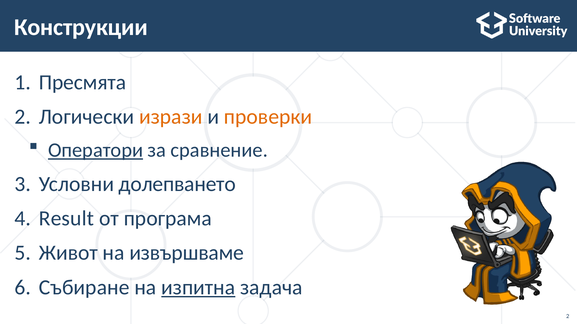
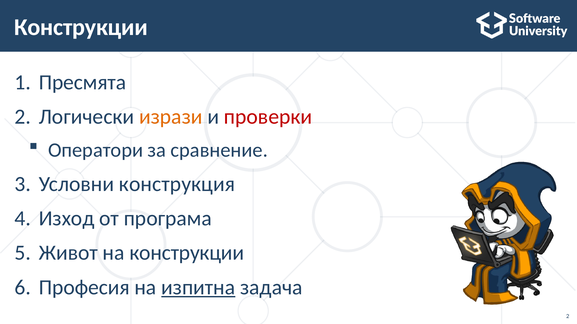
проверки colour: orange -> red
Оператори underline: present -> none
долепването: долепването -> конструкция
Result: Result -> Изход
на извършваме: извършваме -> конструкции
Събиране: Събиране -> Професия
